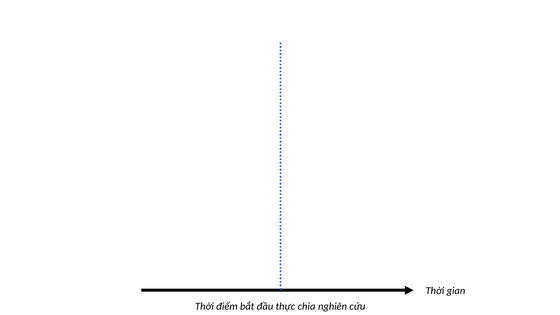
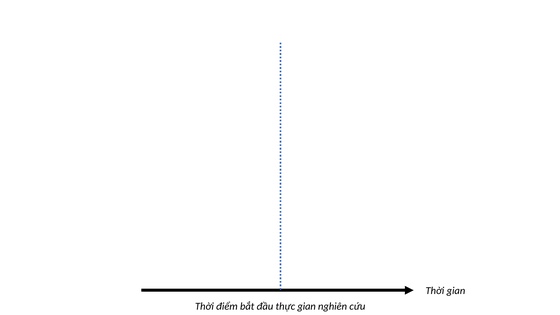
thực chia: chia -> gian
